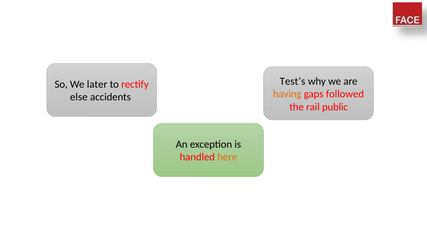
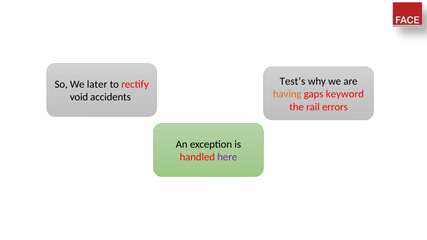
followed: followed -> keyword
else: else -> void
public: public -> errors
here colour: orange -> purple
